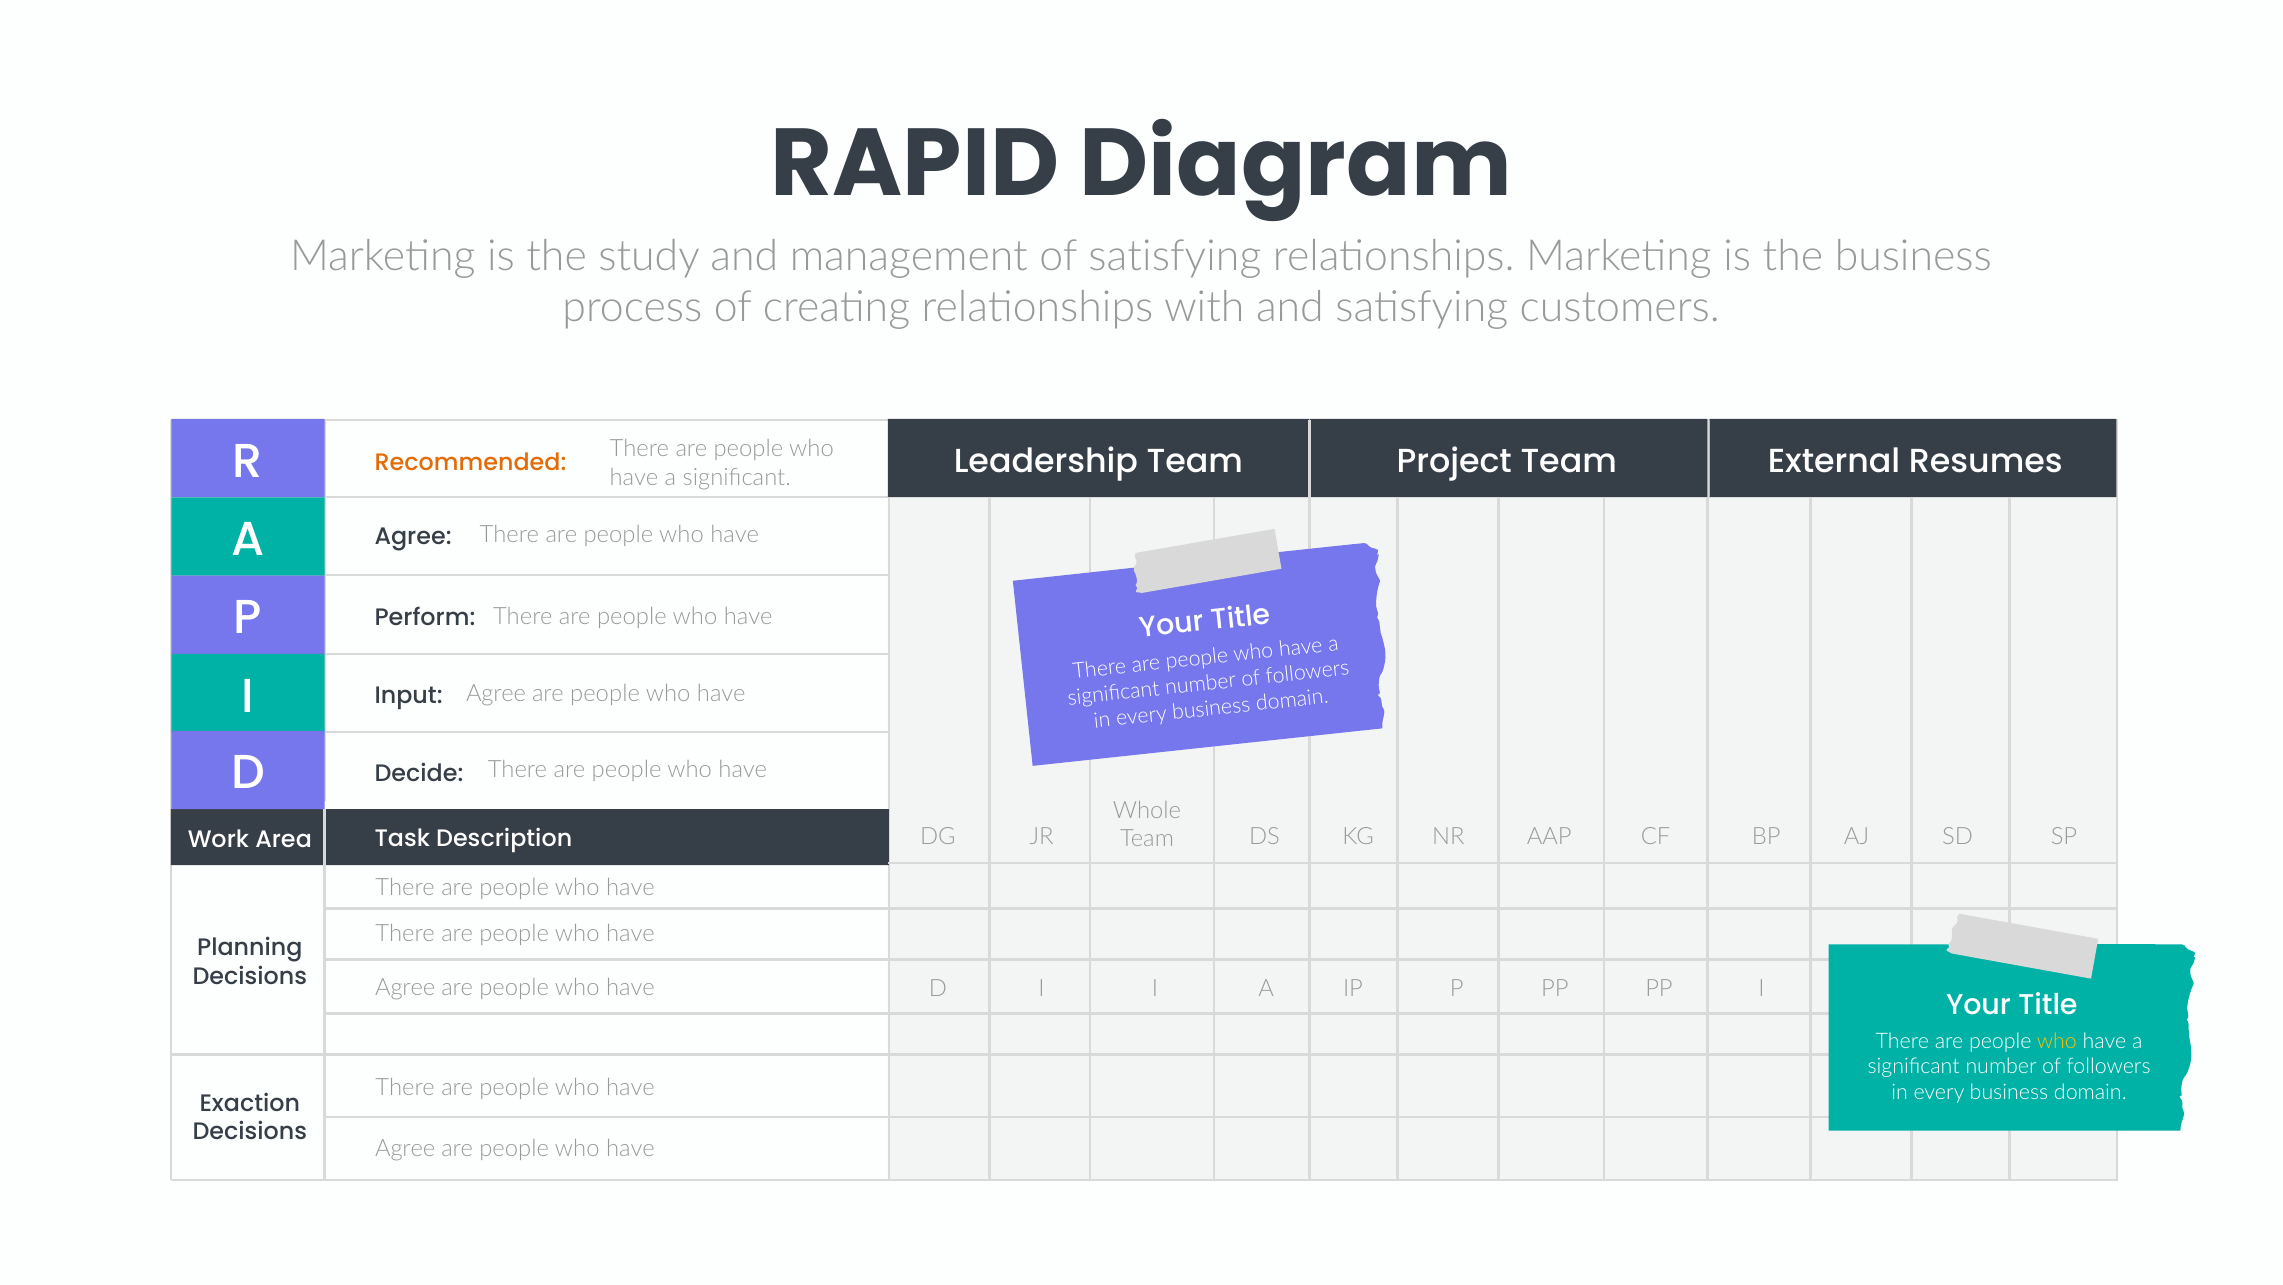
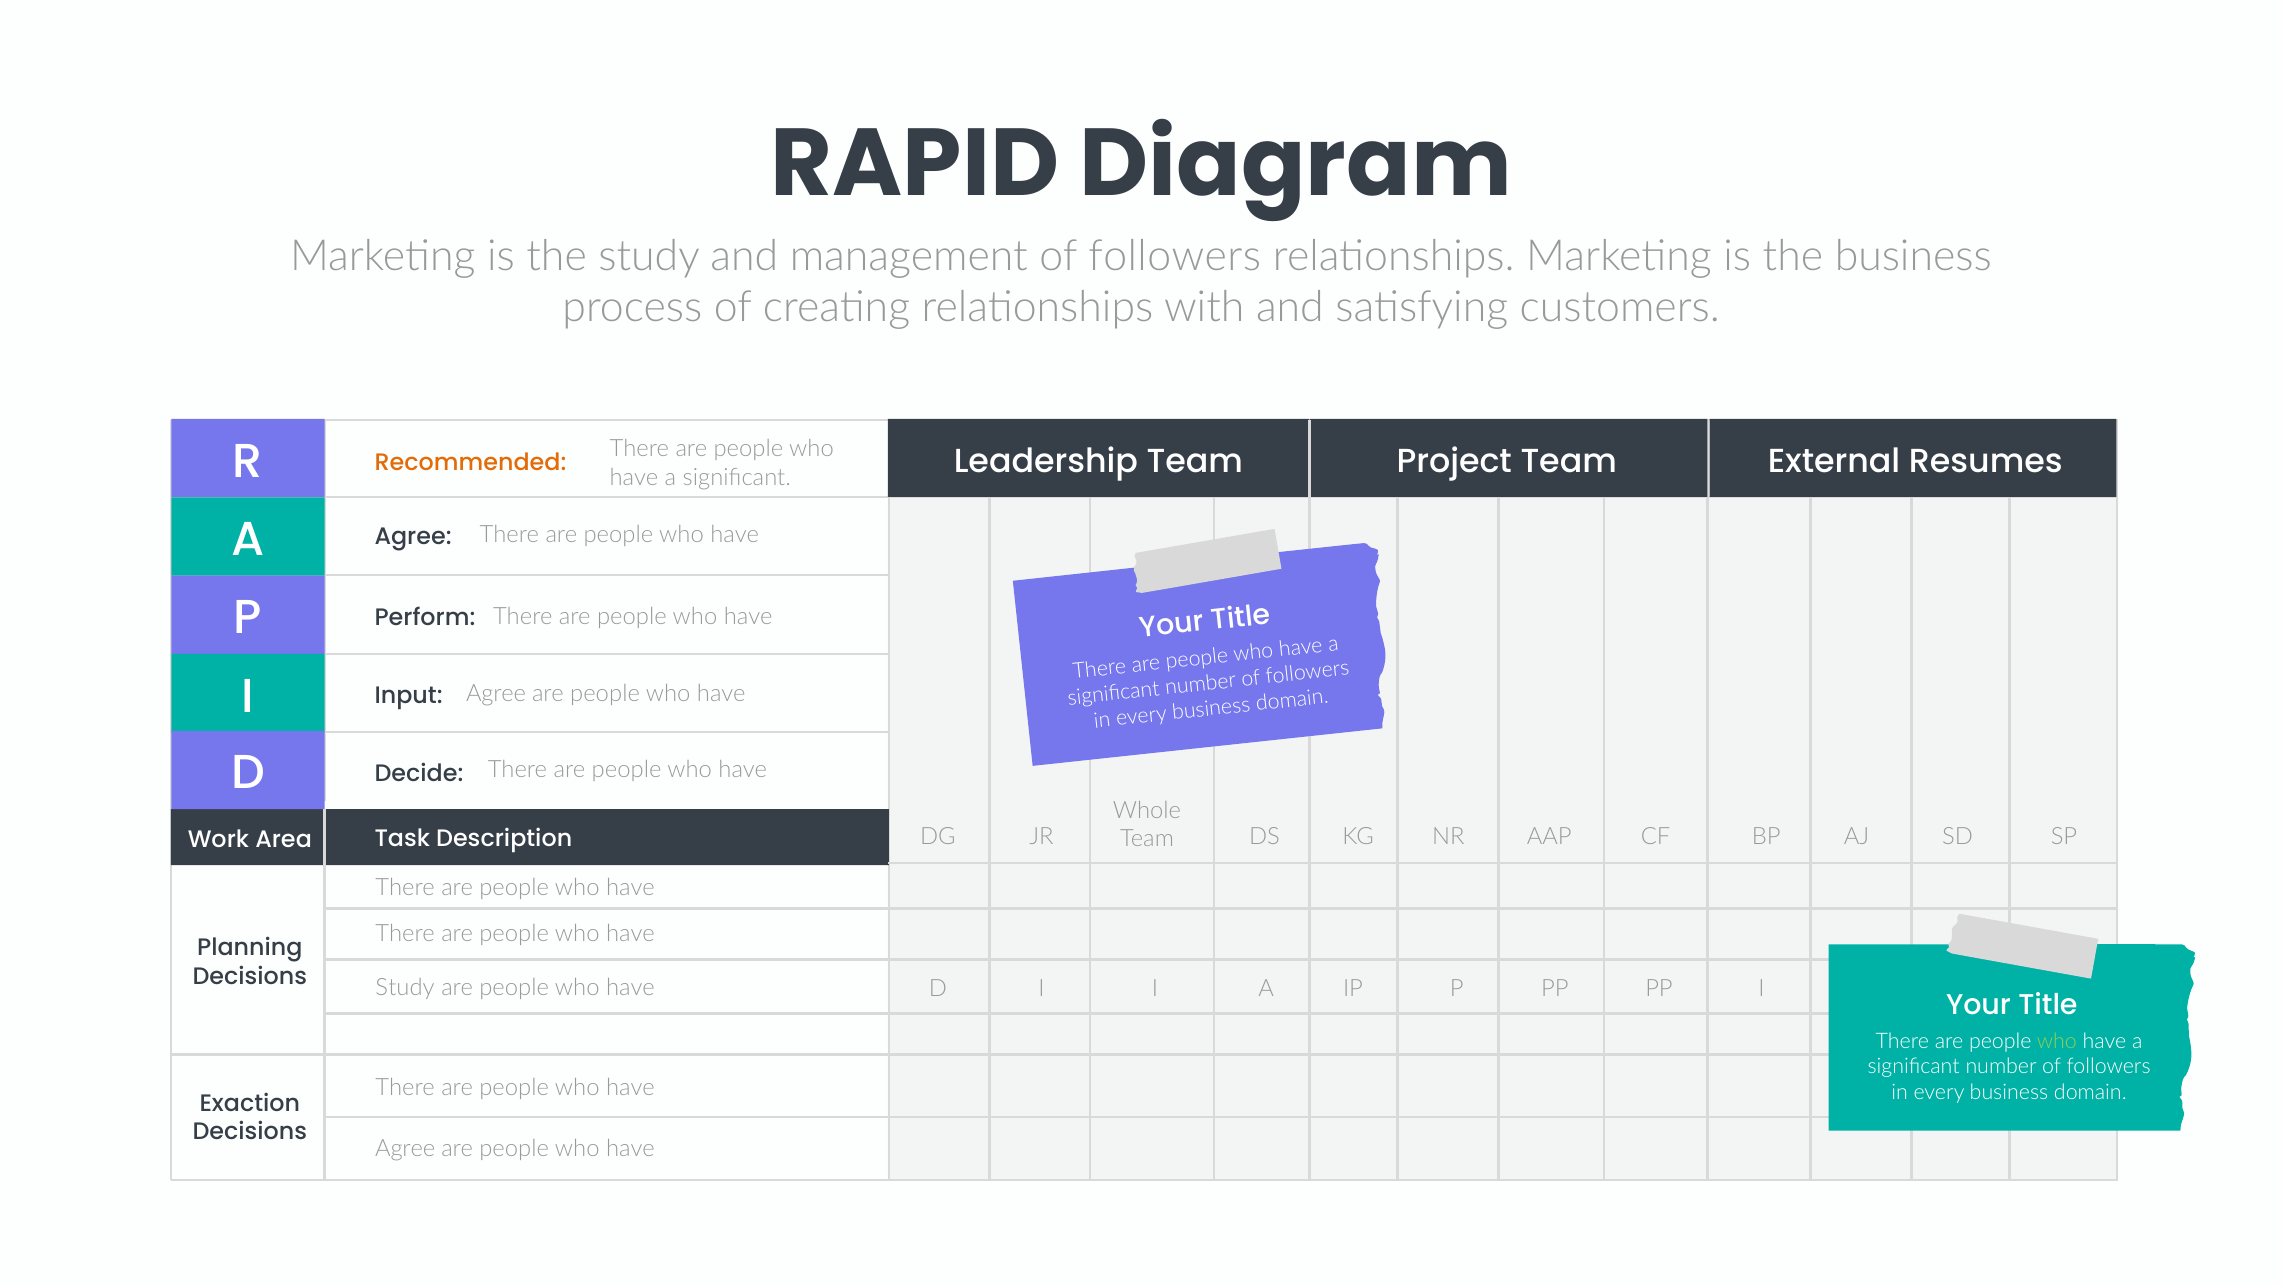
management of satisfying: satisfying -> followers
Agree at (405, 987): Agree -> Study
who at (2057, 1041) colour: yellow -> light green
